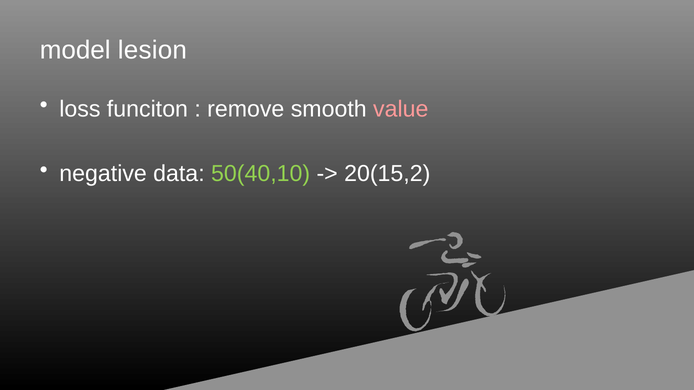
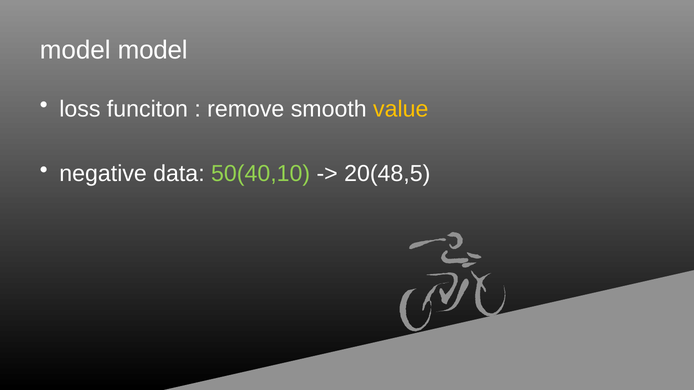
model lesion: lesion -> model
value colour: pink -> yellow
20(15,2: 20(15,2 -> 20(48,5
